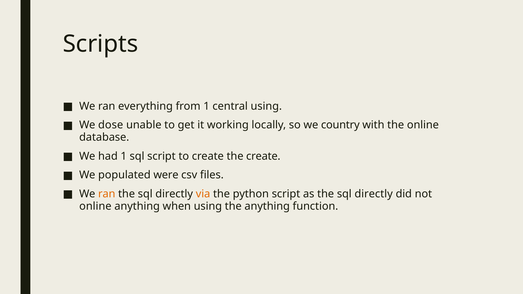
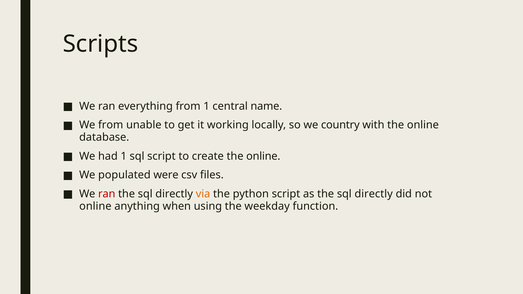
central using: using -> name
We dose: dose -> from
create the create: create -> online
ran at (107, 194) colour: orange -> red
the anything: anything -> weekday
